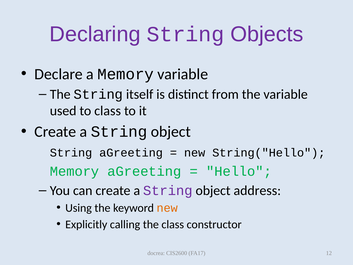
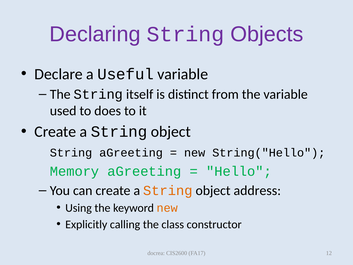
a Memory: Memory -> Useful
to class: class -> does
String at (168, 190) colour: purple -> orange
